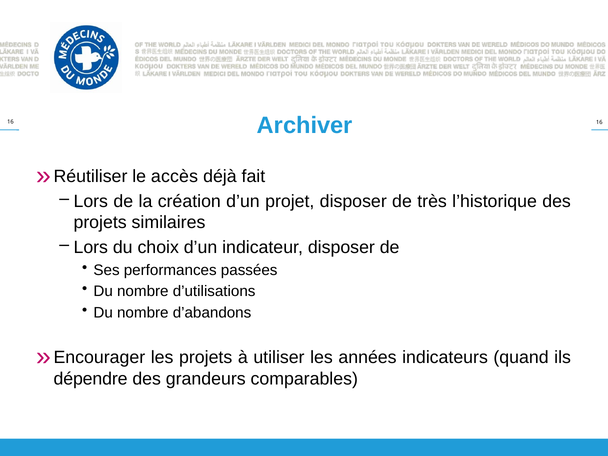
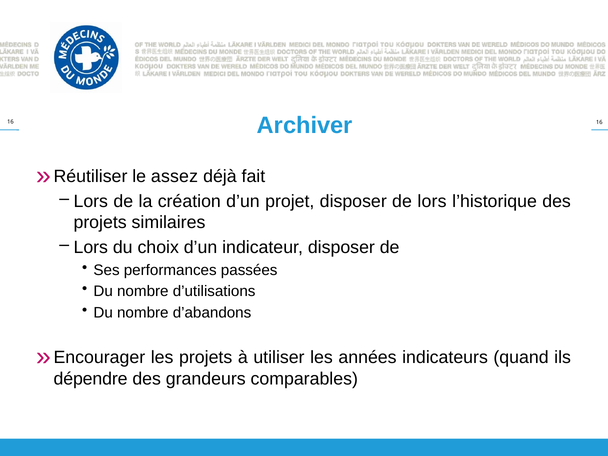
accès: accès -> assez
de très: très -> lors
